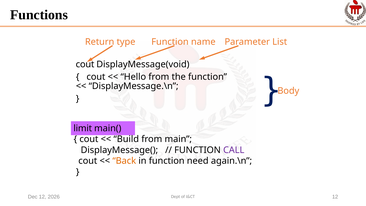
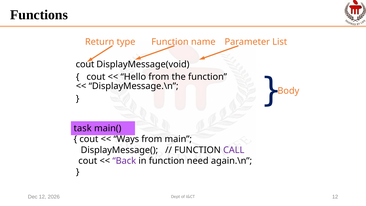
limit: limit -> task
Build: Build -> Ways
Back colour: orange -> purple
